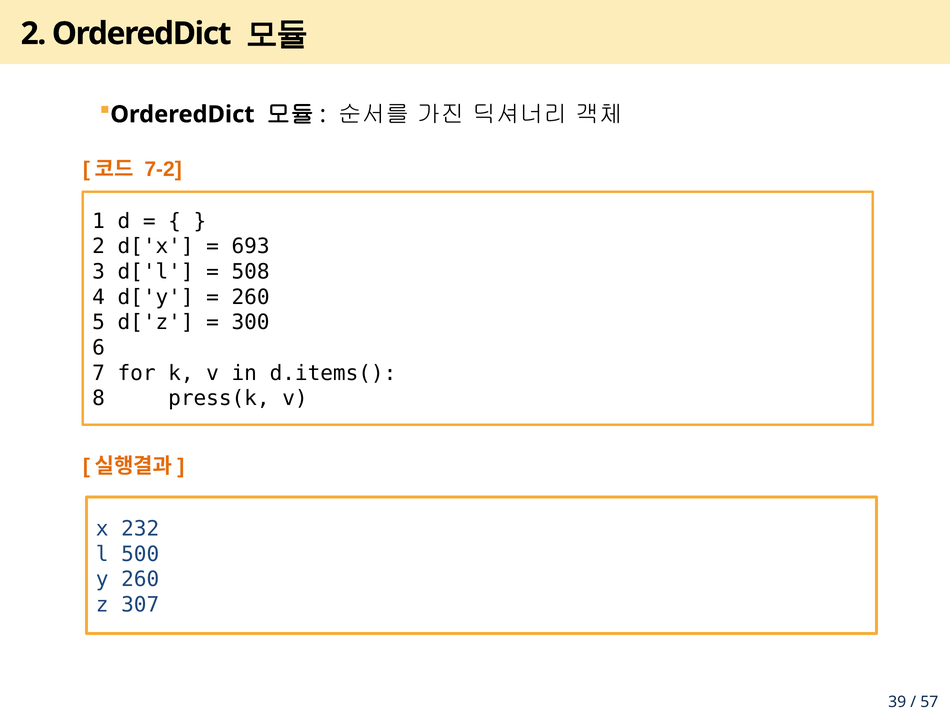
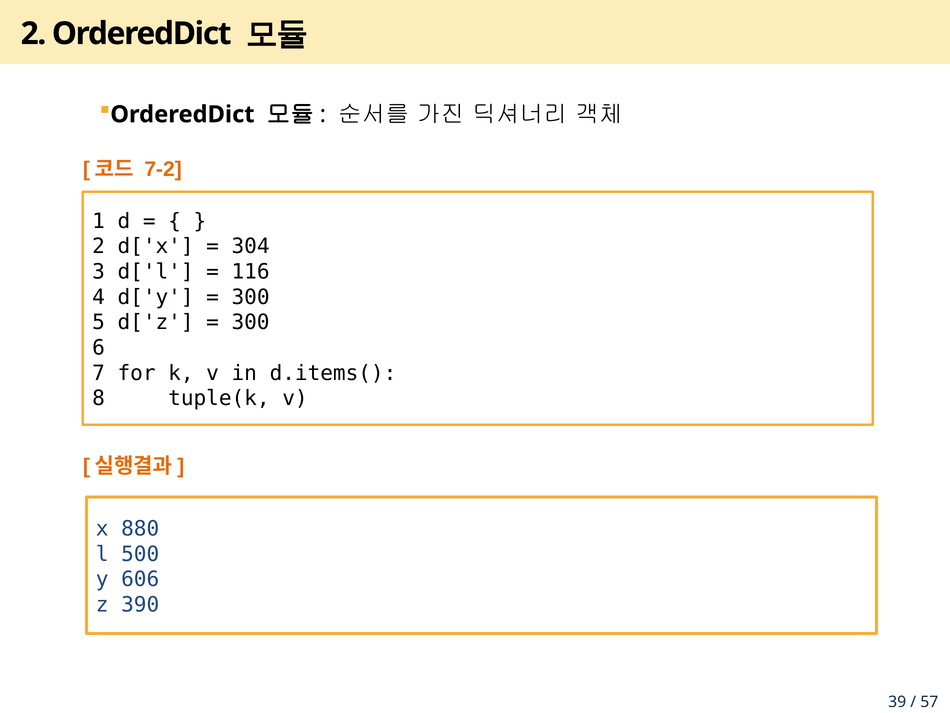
693: 693 -> 304
508: 508 -> 116
260 at (251, 297): 260 -> 300
press(k: press(k -> tuple(k
232: 232 -> 880
y 260: 260 -> 606
307: 307 -> 390
